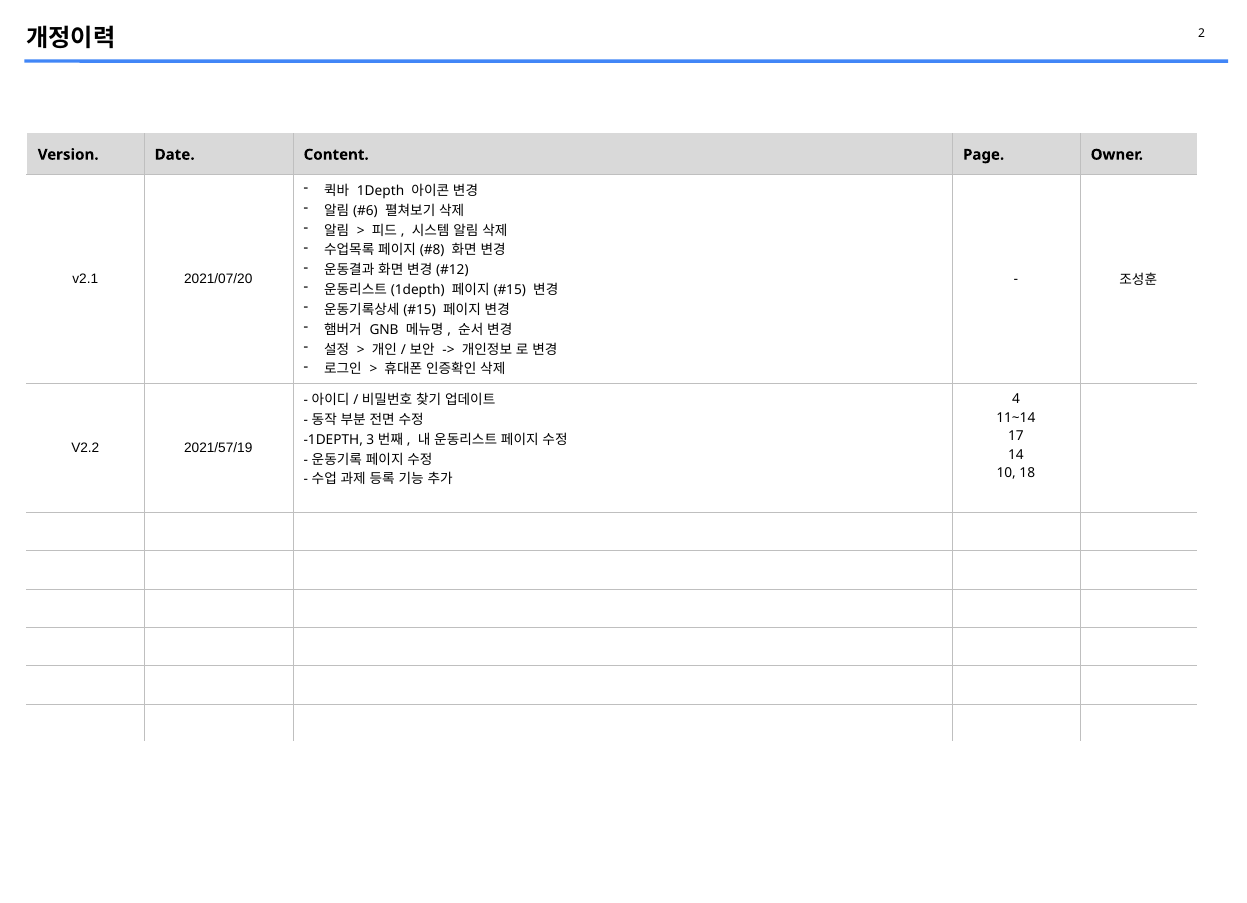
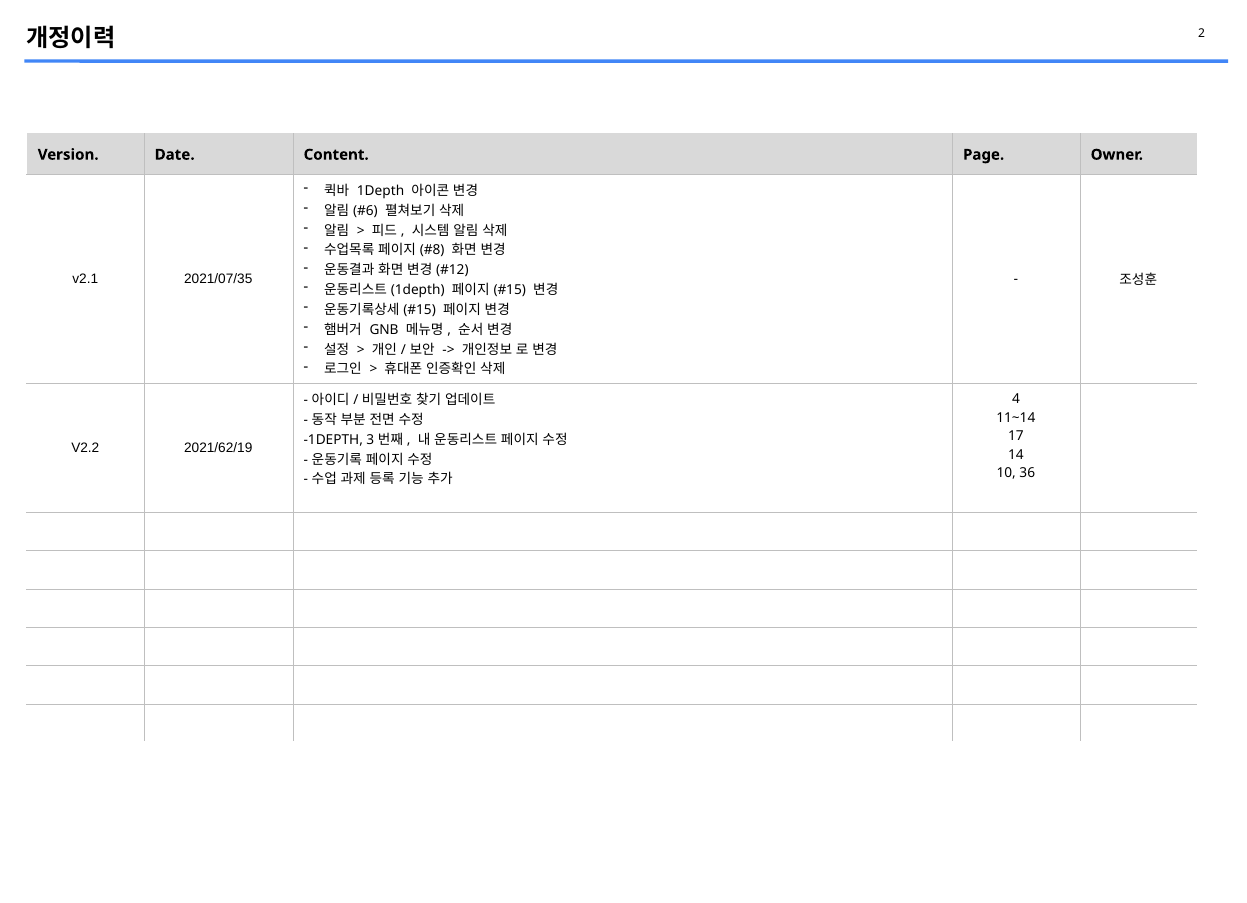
2021/07/20: 2021/07/20 -> 2021/07/35
2021/57/19: 2021/57/19 -> 2021/62/19
18: 18 -> 36
